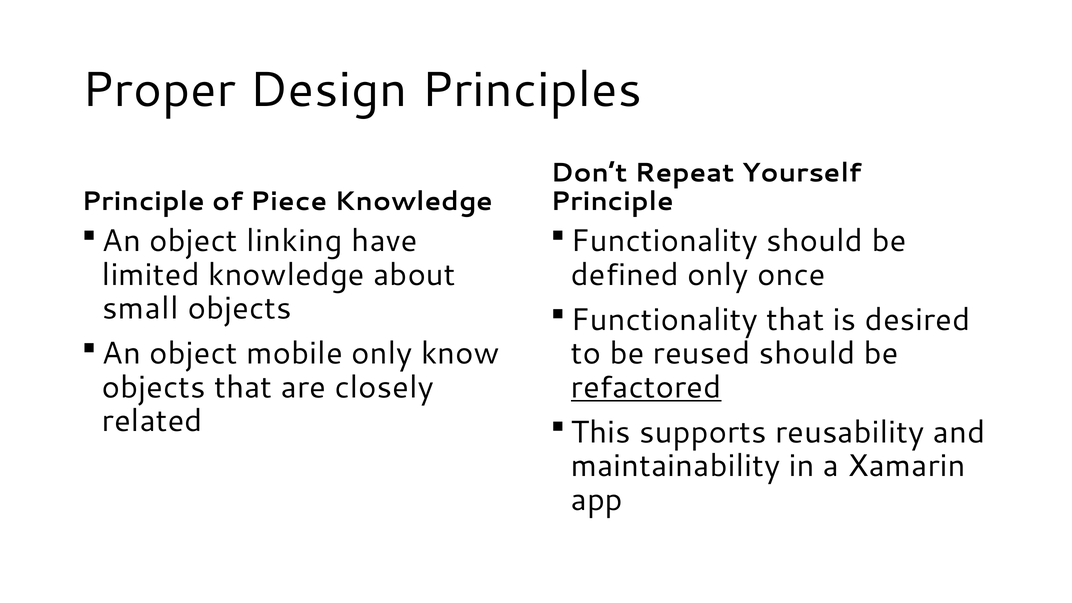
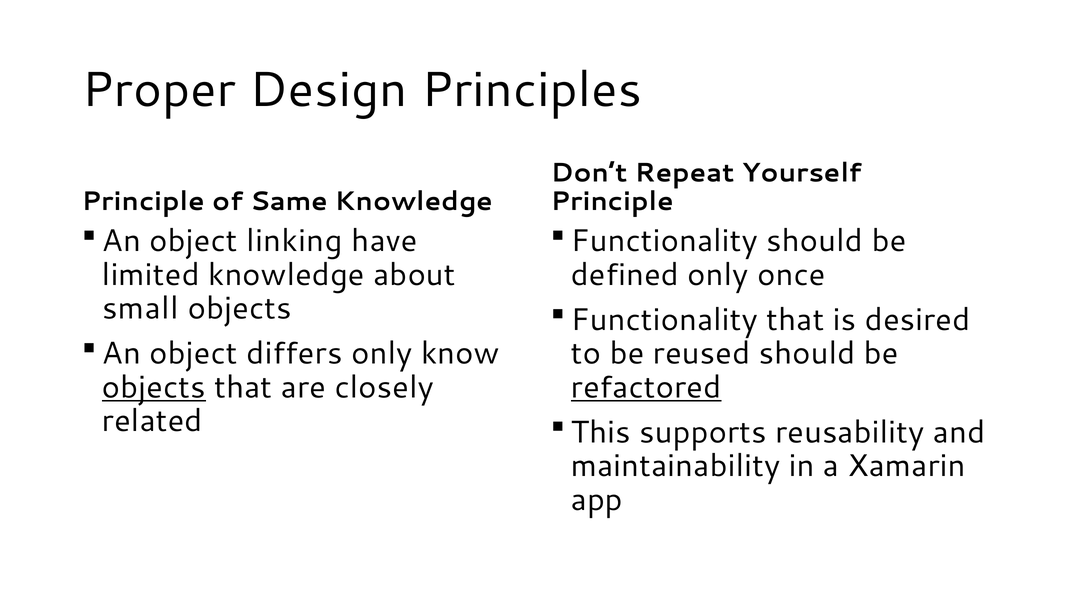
Piece: Piece -> Same
mobile: mobile -> differs
objects at (154, 387) underline: none -> present
